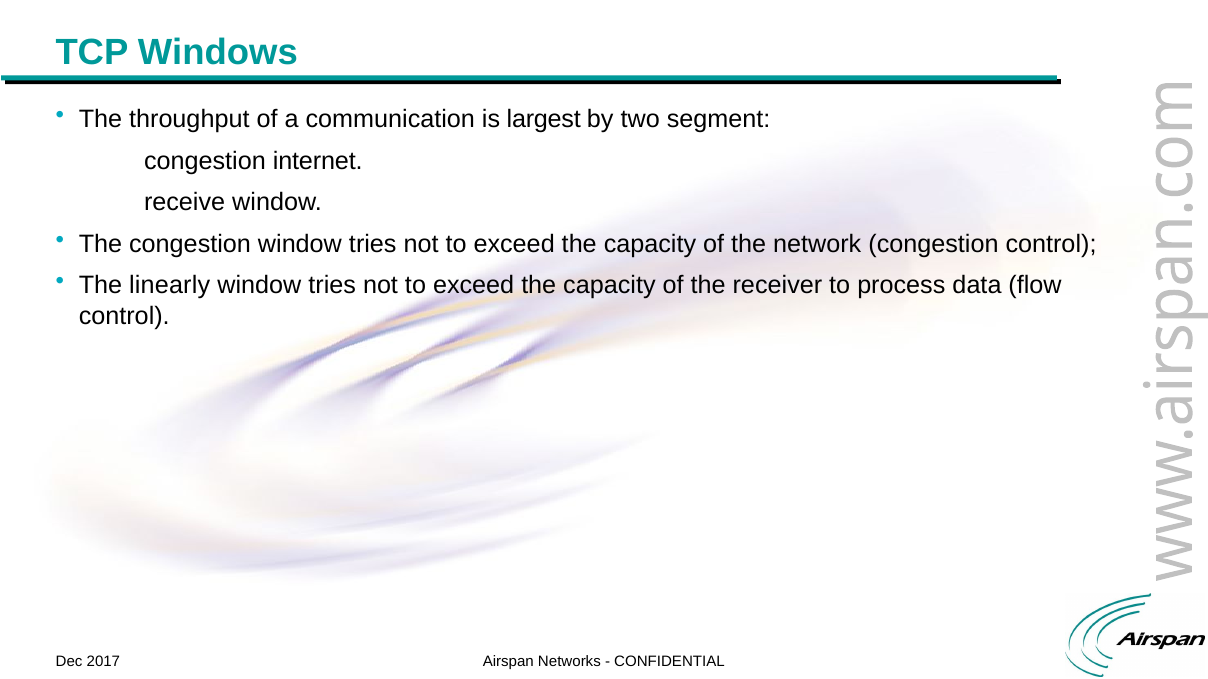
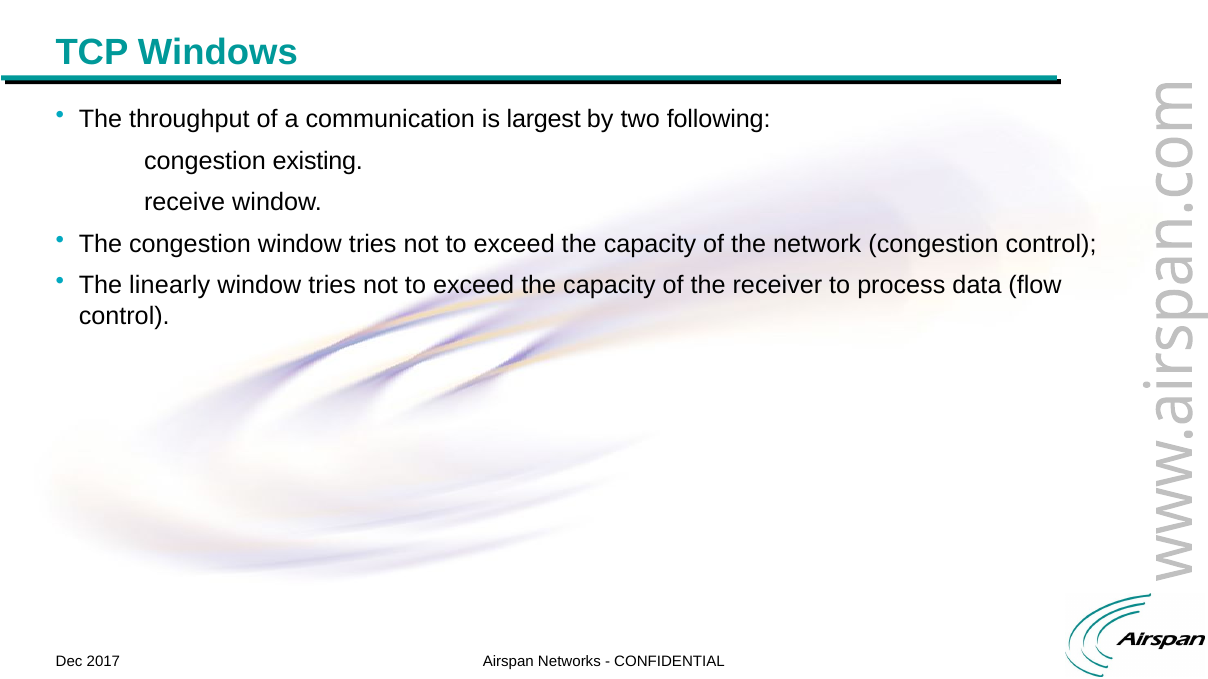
segment: segment -> following
internet: internet -> existing
